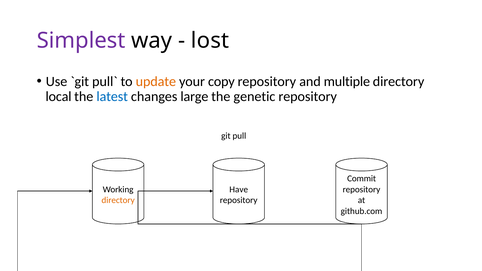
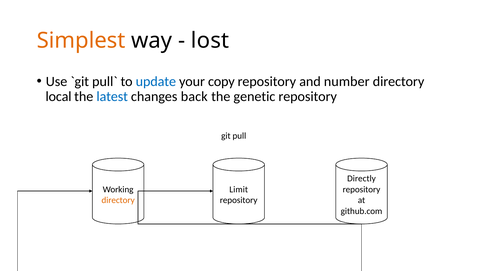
Simplest colour: purple -> orange
update colour: orange -> blue
multiple: multiple -> number
large: large -> back
Commit: Commit -> Directly
Have: Have -> Limit
